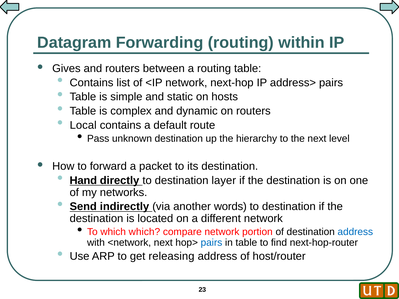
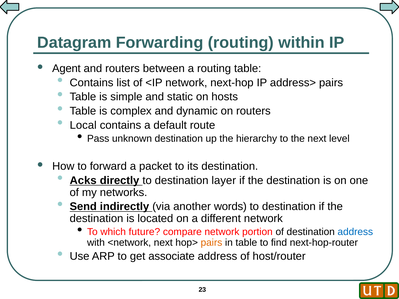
Gives: Gives -> Agent
Hand: Hand -> Acks
which which: which -> future
pairs at (211, 243) colour: blue -> orange
releasing: releasing -> associate
